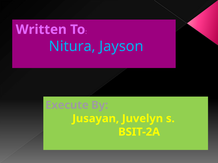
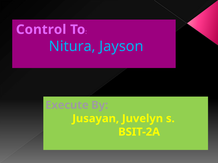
Written: Written -> Control
